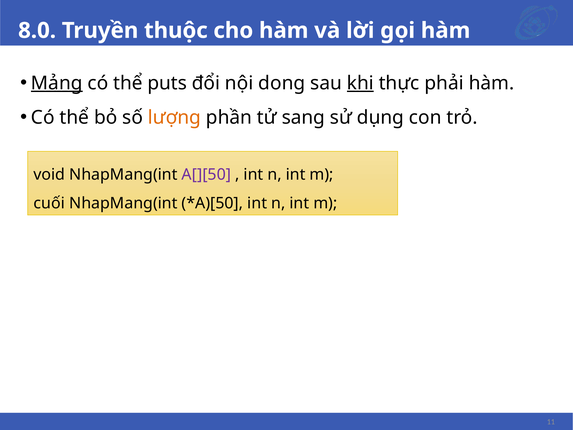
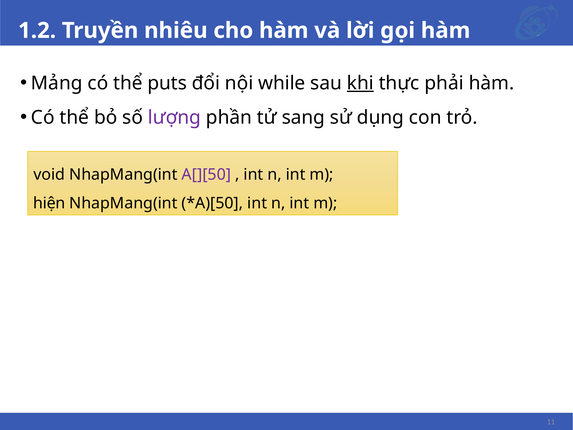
8.0: 8.0 -> 1.2
thuộc: thuộc -> nhiêu
Mảng underline: present -> none
dong: dong -> while
lượng colour: orange -> purple
cuối: cuối -> hiện
